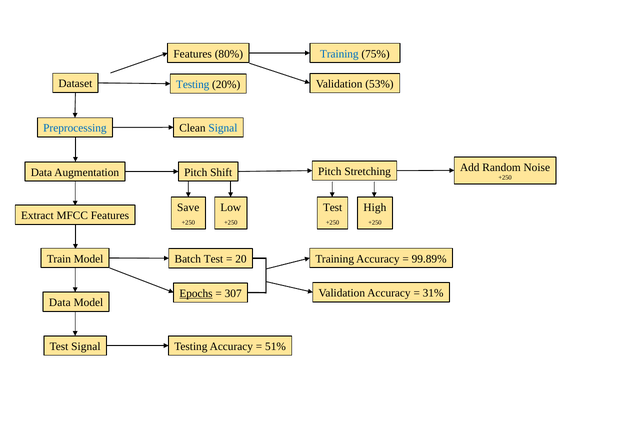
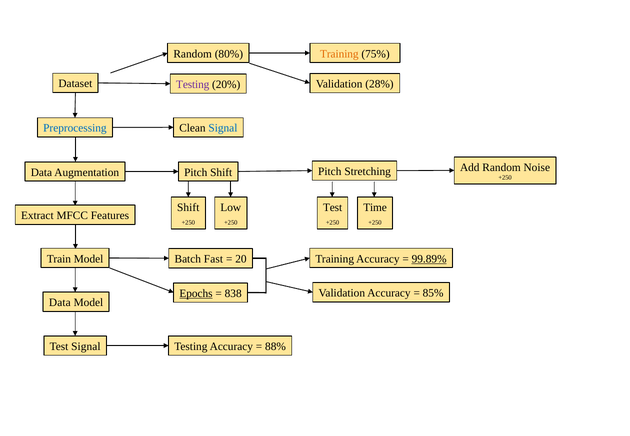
Features at (193, 54): Features -> Random
Training at (339, 54) colour: blue -> orange
53%: 53% -> 28%
Testing at (193, 85) colour: blue -> purple
Save at (188, 208): Save -> Shift
High: High -> Time
99.89% underline: none -> present
Batch Test: Test -> Fast
31%: 31% -> 85%
307: 307 -> 838
51%: 51% -> 88%
